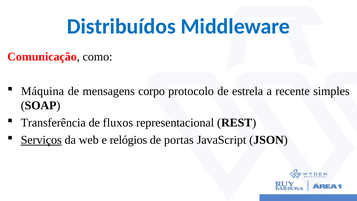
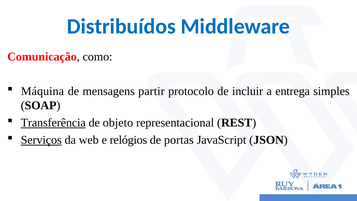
corpo: corpo -> partir
estrela: estrela -> incluir
recente: recente -> entrega
Transferência underline: none -> present
fluxos: fluxos -> objeto
